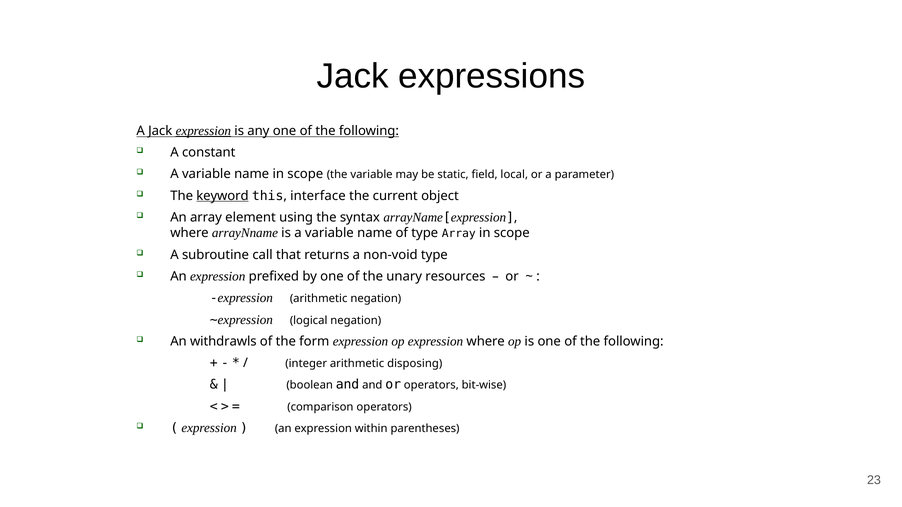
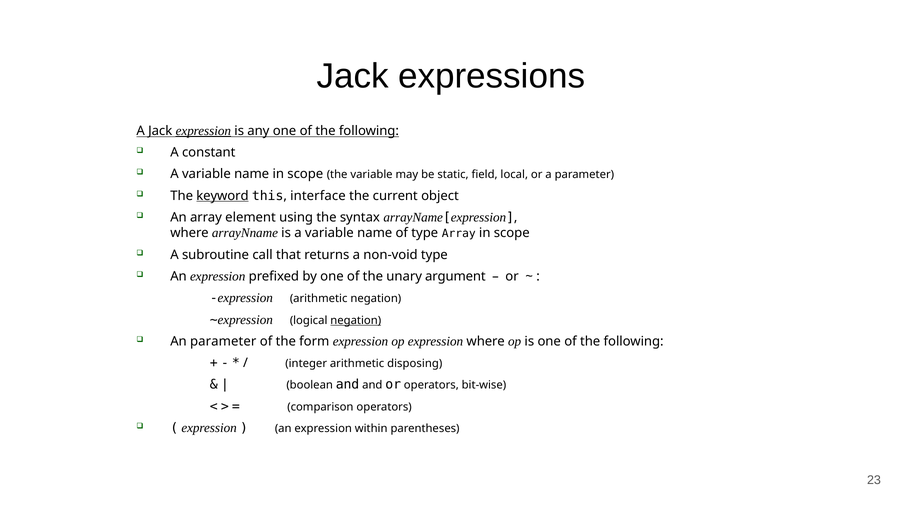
resources: resources -> argument
negation at (356, 321) underline: none -> present
An withdrawls: withdrawls -> parameter
